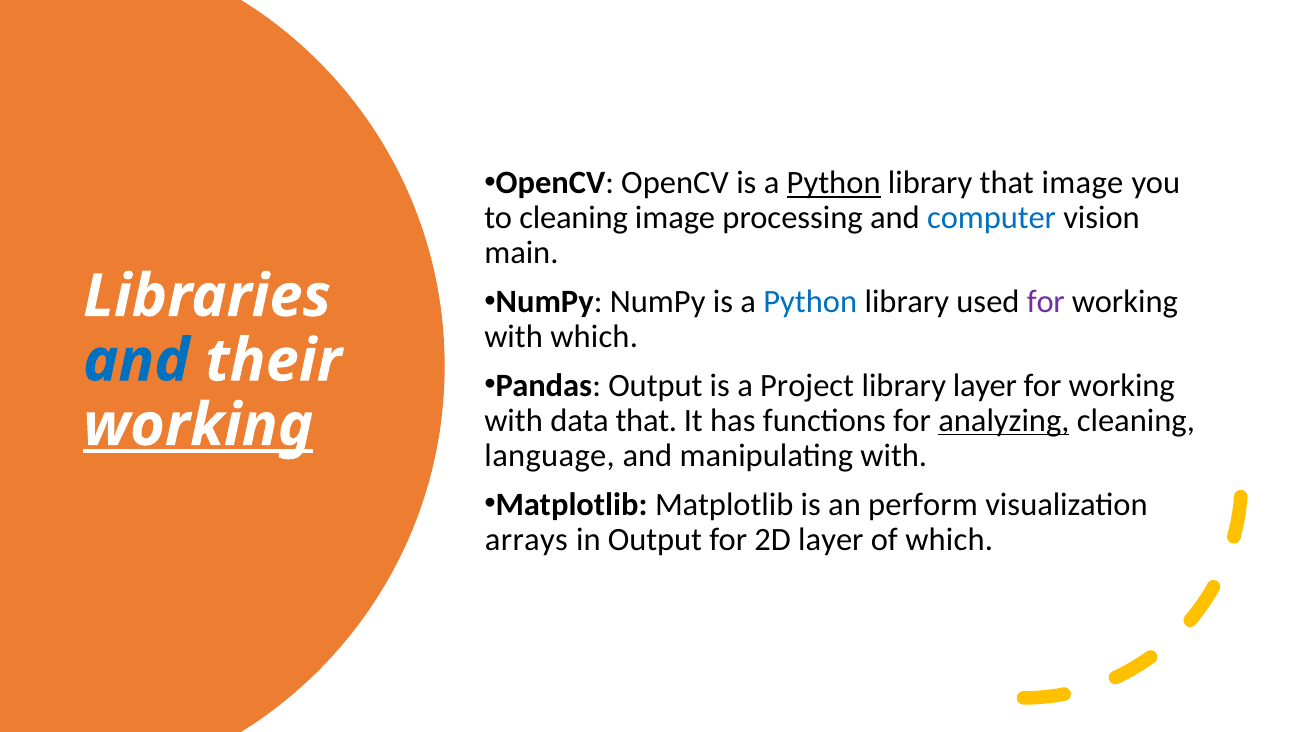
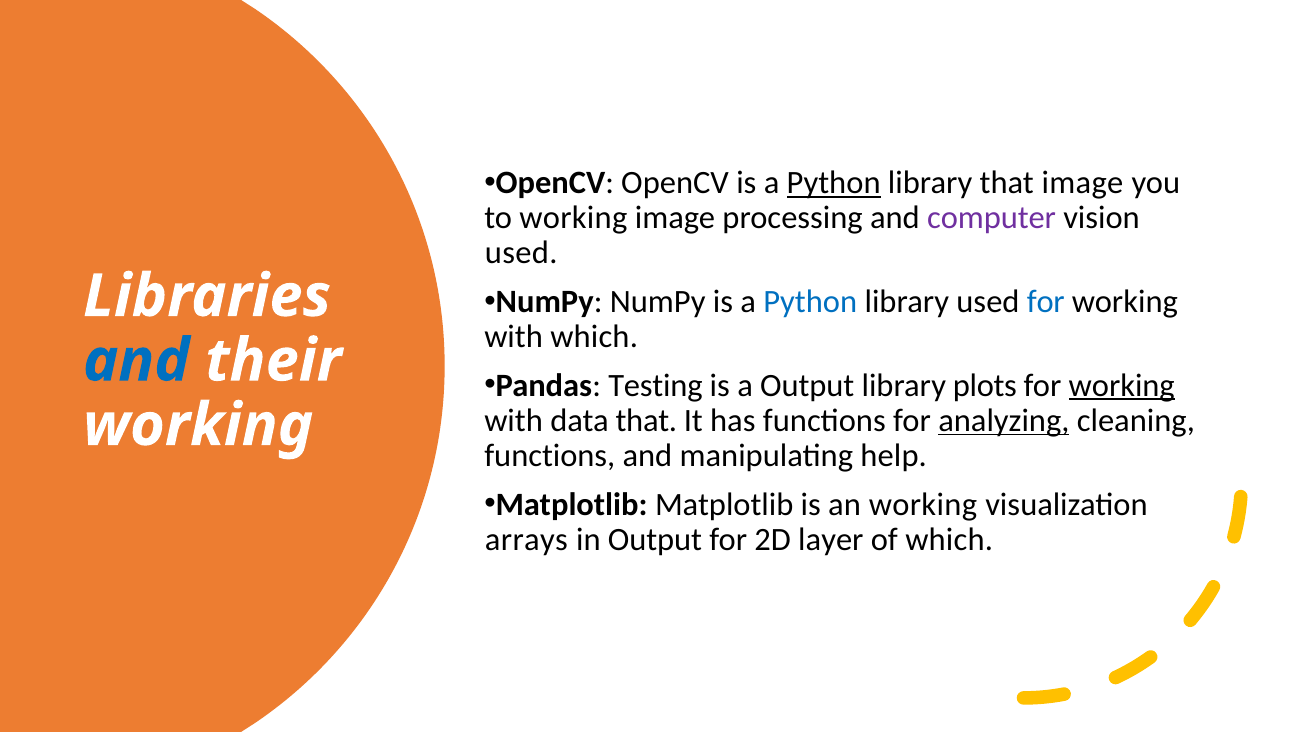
to cleaning: cleaning -> working
computer colour: blue -> purple
main at (521, 253): main -> used
for at (1046, 301) colour: purple -> blue
Pandas Output: Output -> Testing
a Project: Project -> Output
library layer: layer -> plots
working at (1122, 385) underline: none -> present
working at (198, 425) underline: present -> none
language at (550, 456): language -> functions
manipulating with: with -> help
an perform: perform -> working
